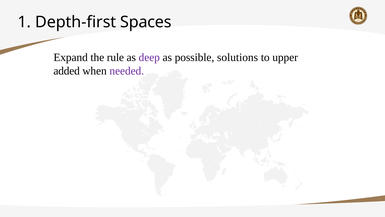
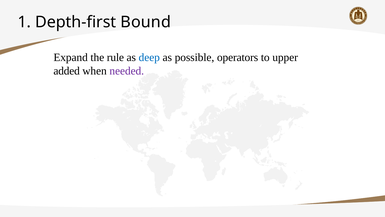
Spaces: Spaces -> Bound
deep colour: purple -> blue
solutions: solutions -> operators
